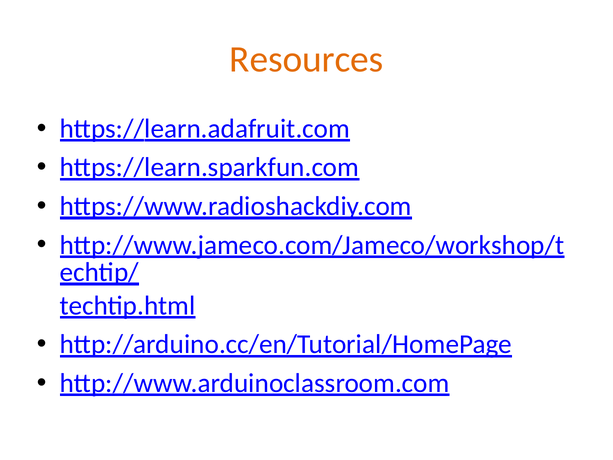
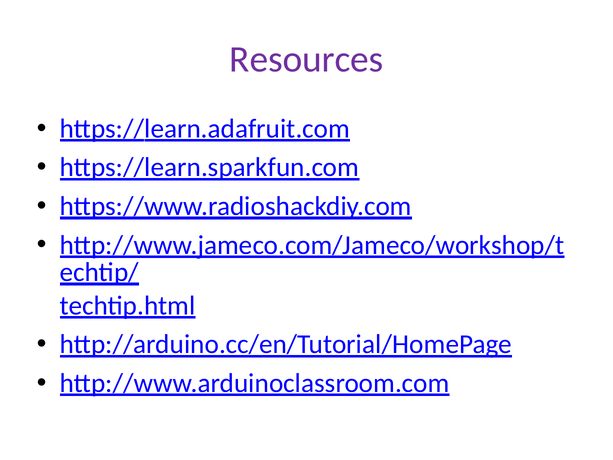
Resources colour: orange -> purple
